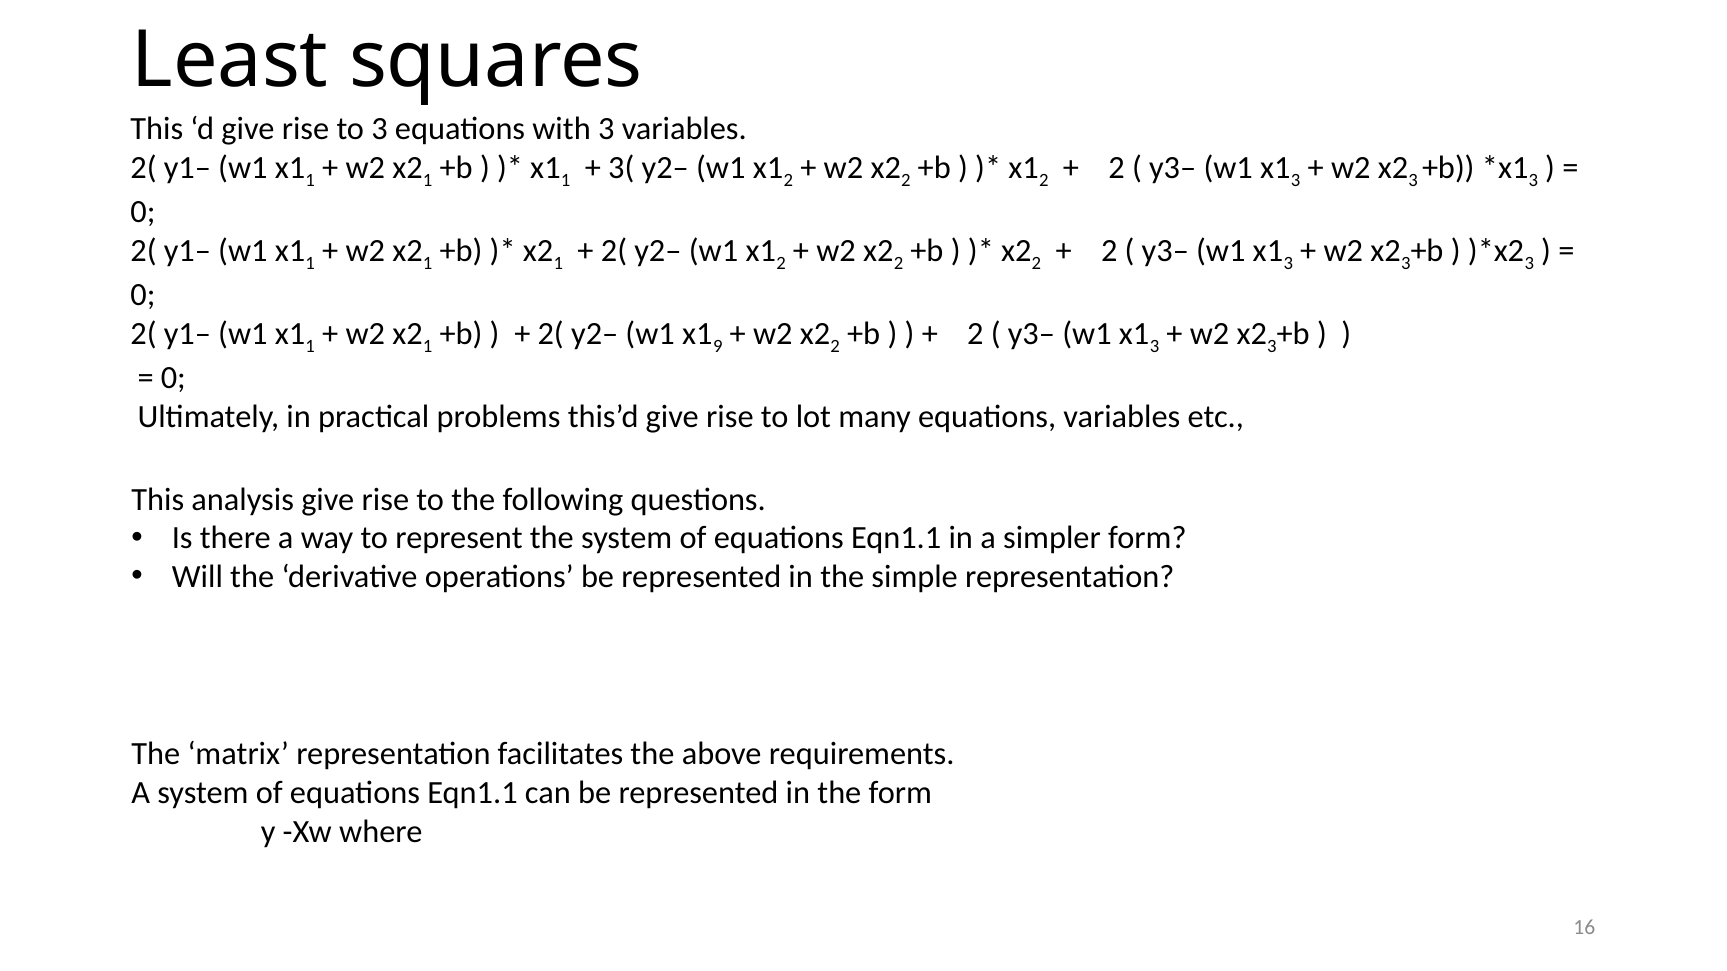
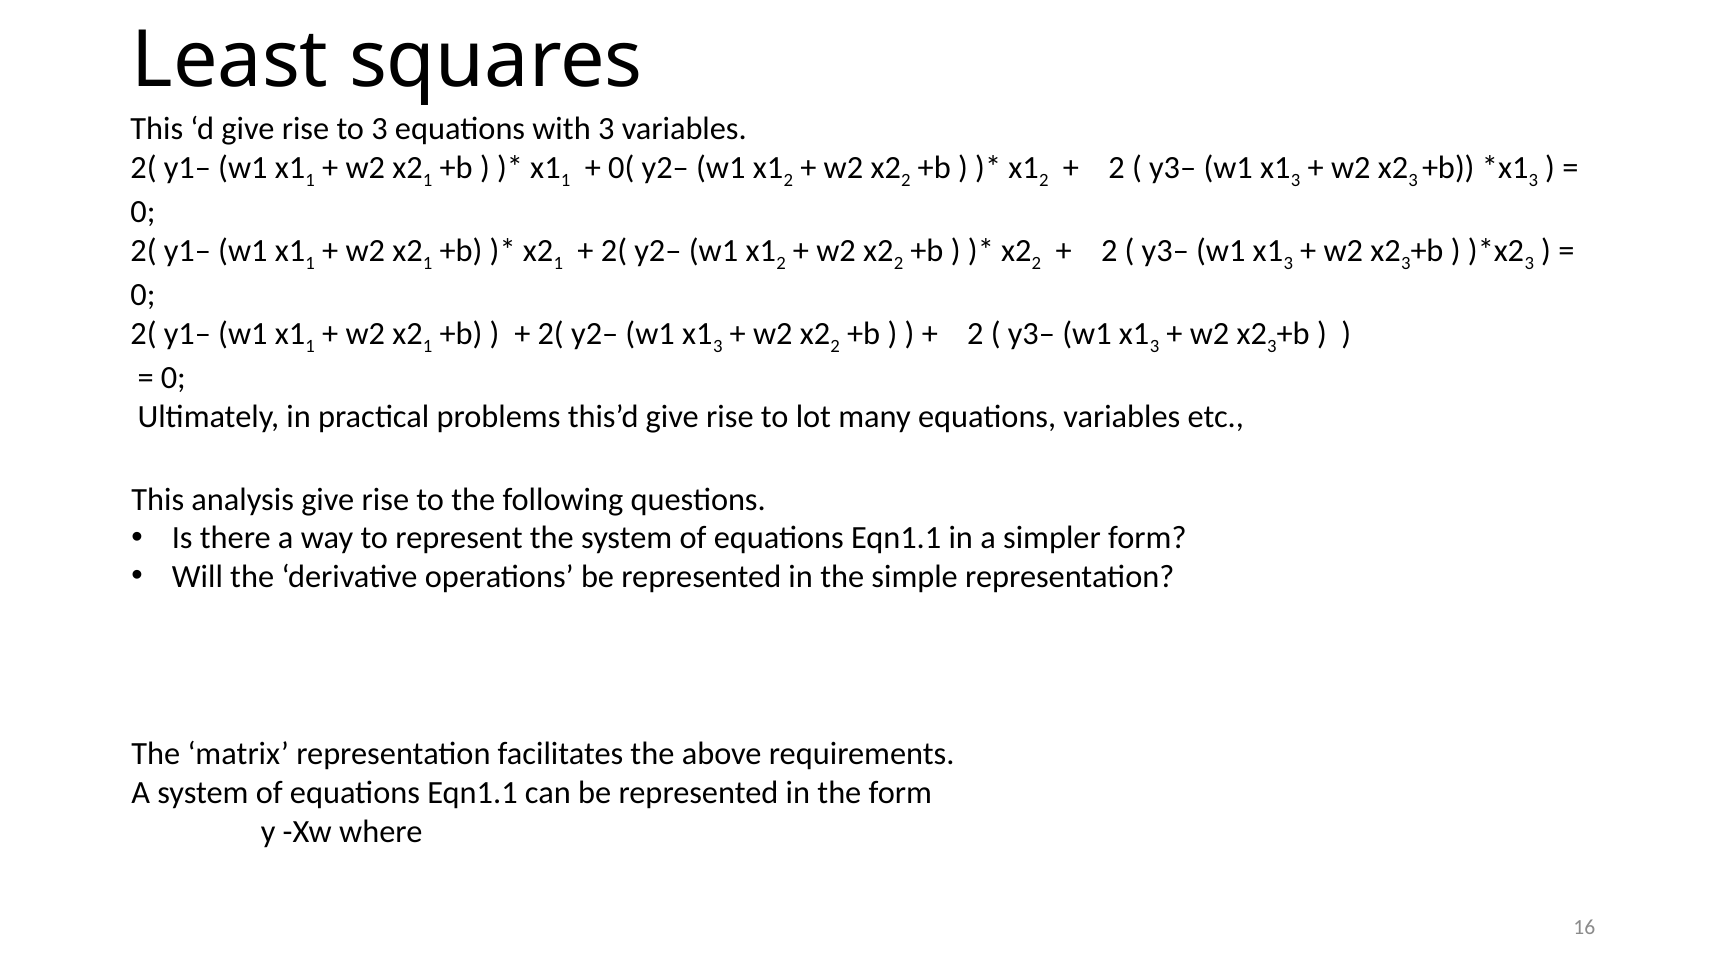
3(: 3( -> 0(
9 at (718, 347): 9 -> 3
